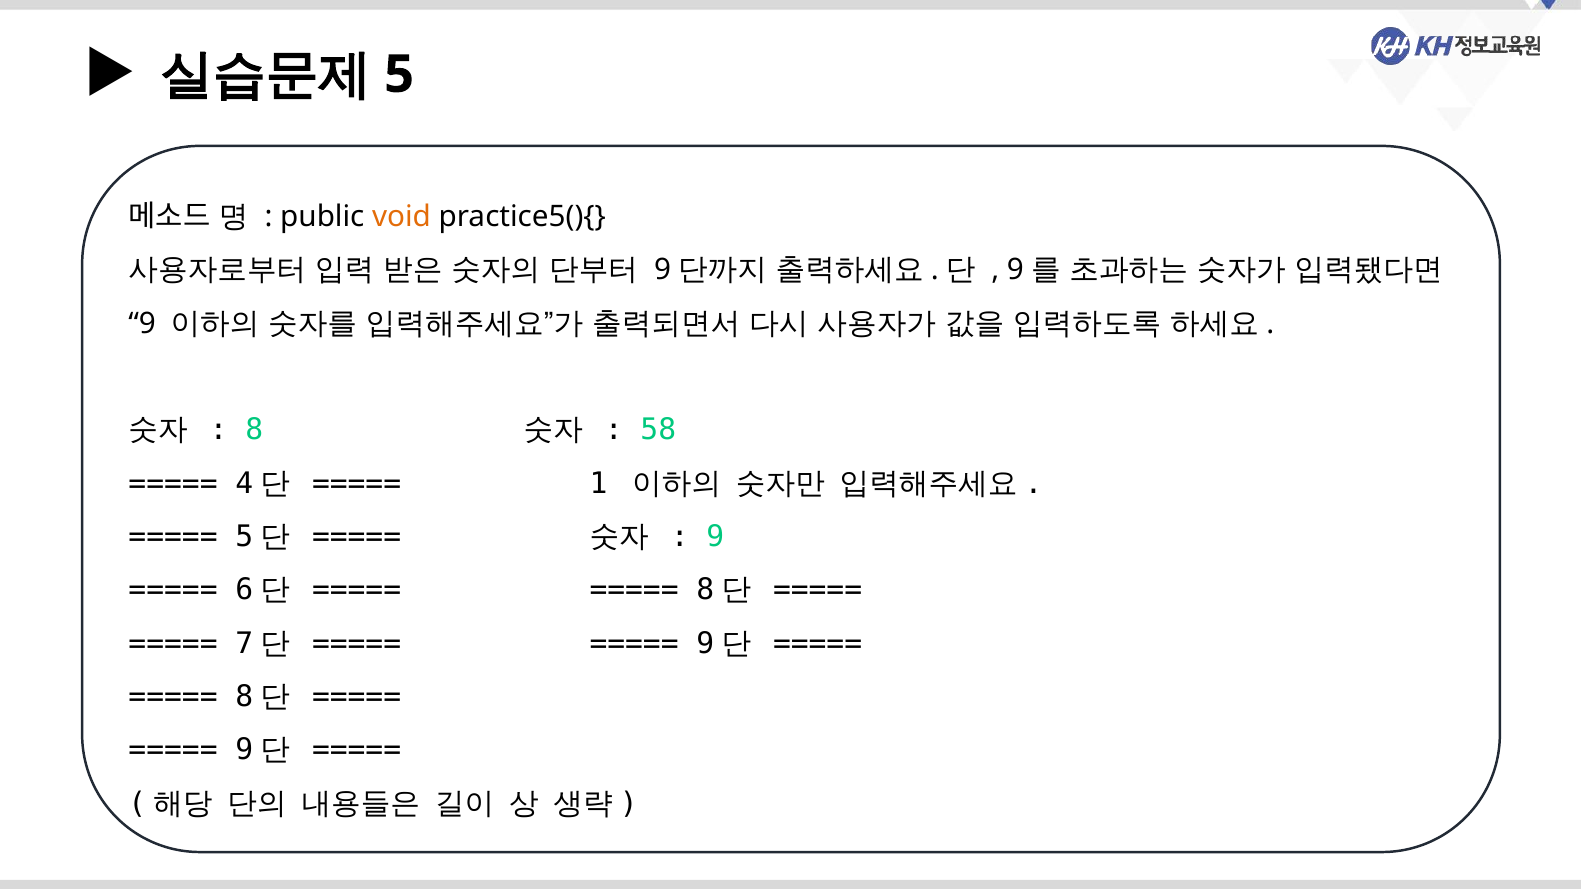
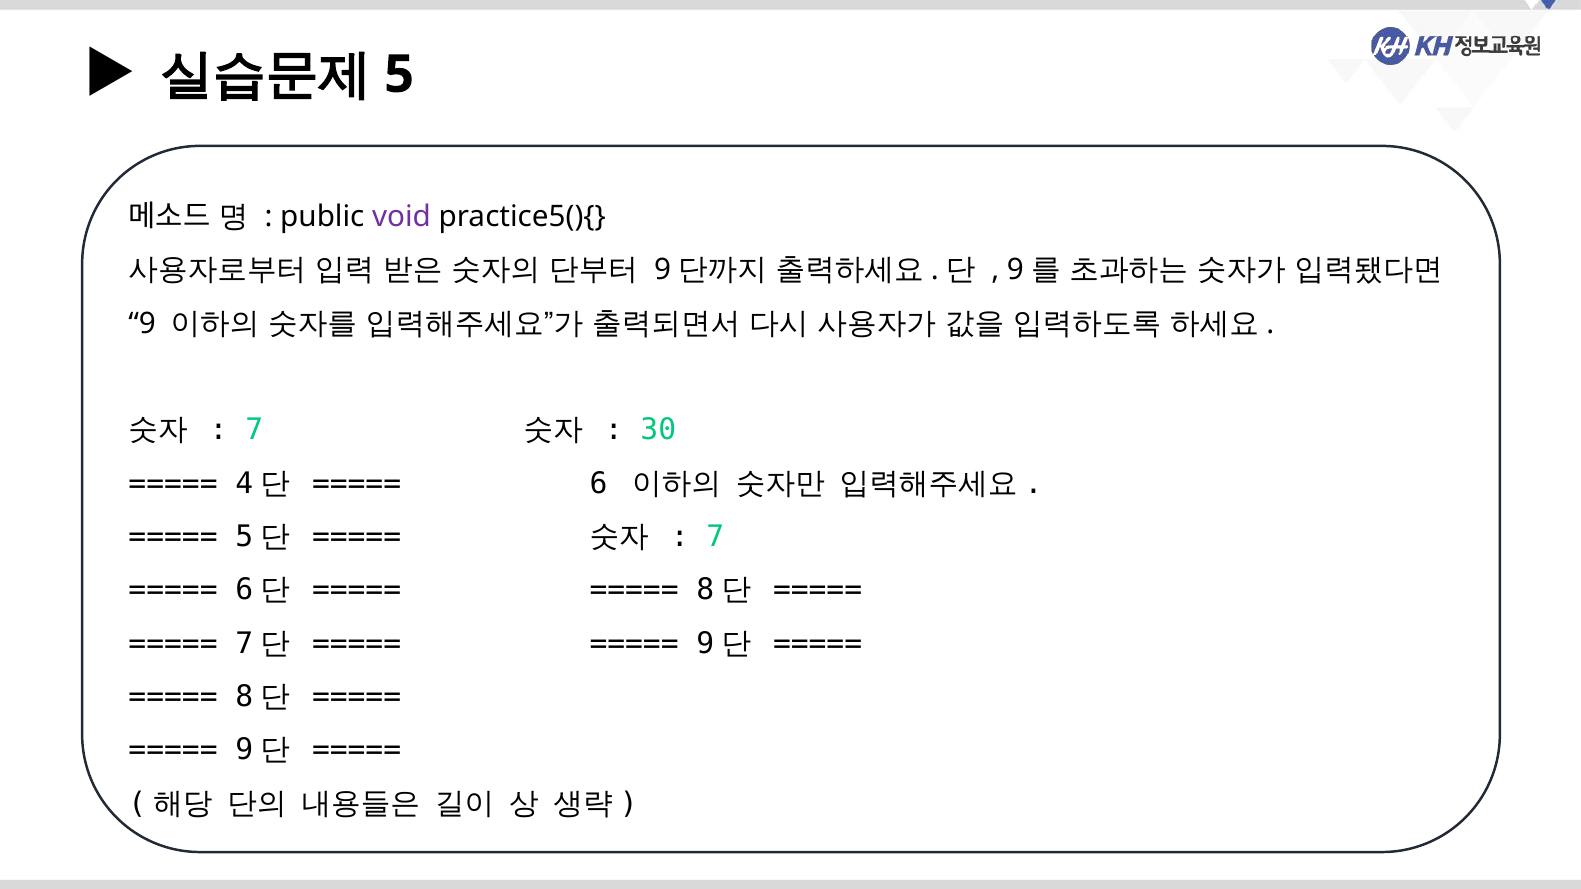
void colour: orange -> purple
8 at (254, 430): 8 -> 7
58: 58 -> 30
1: 1 -> 6
9 at (715, 537): 9 -> 7
